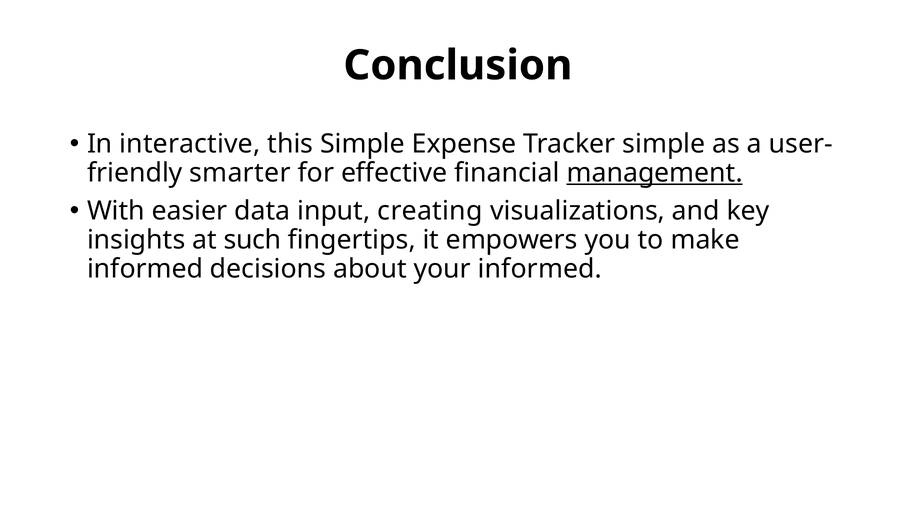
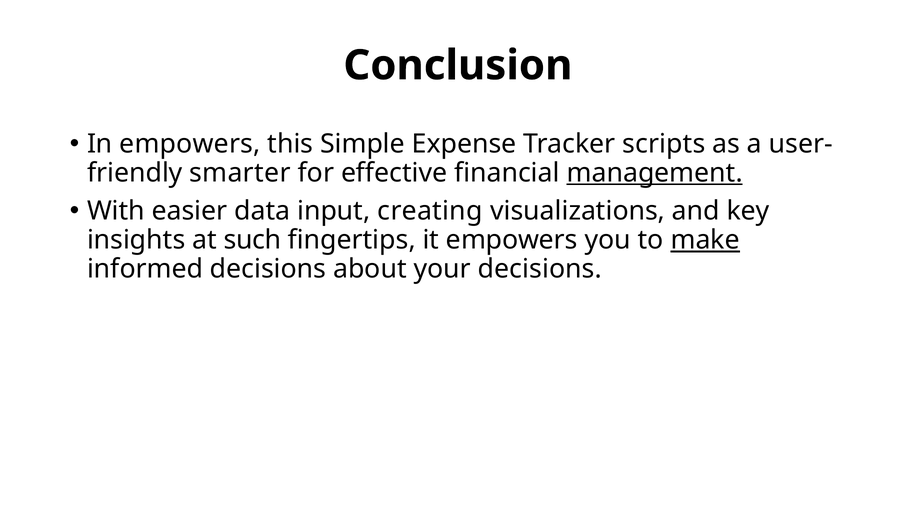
In interactive: interactive -> empowers
Tracker simple: simple -> scripts
make underline: none -> present
your informed: informed -> decisions
